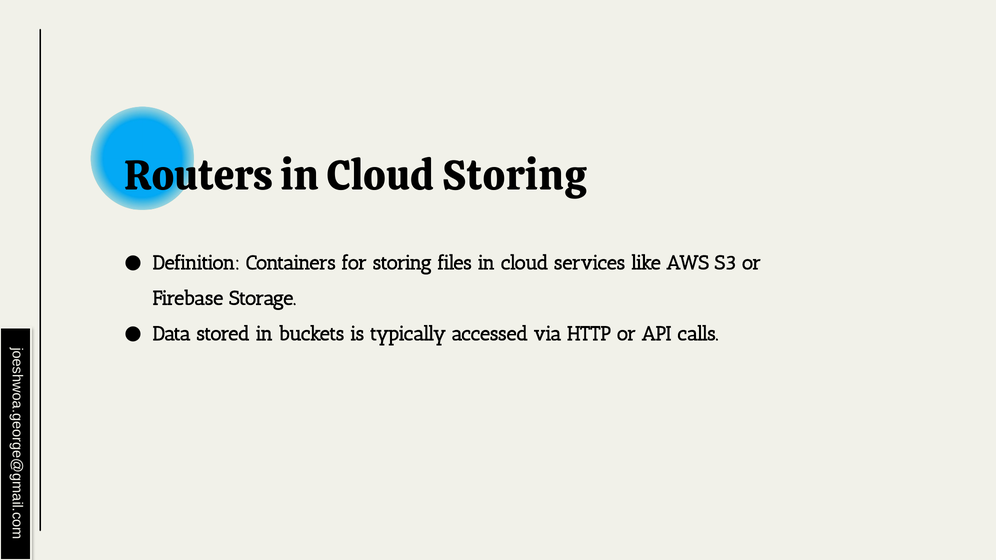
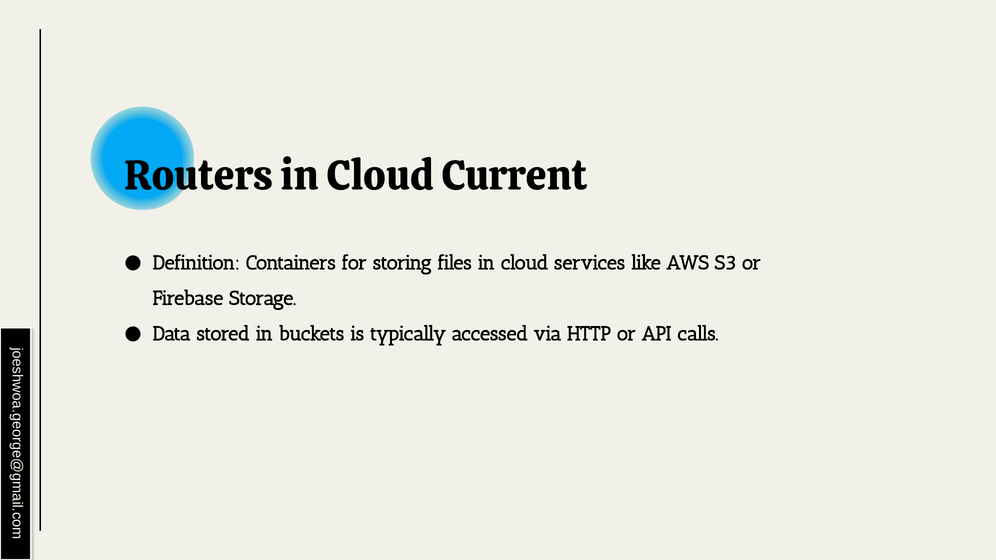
Cloud Storing: Storing -> Current
